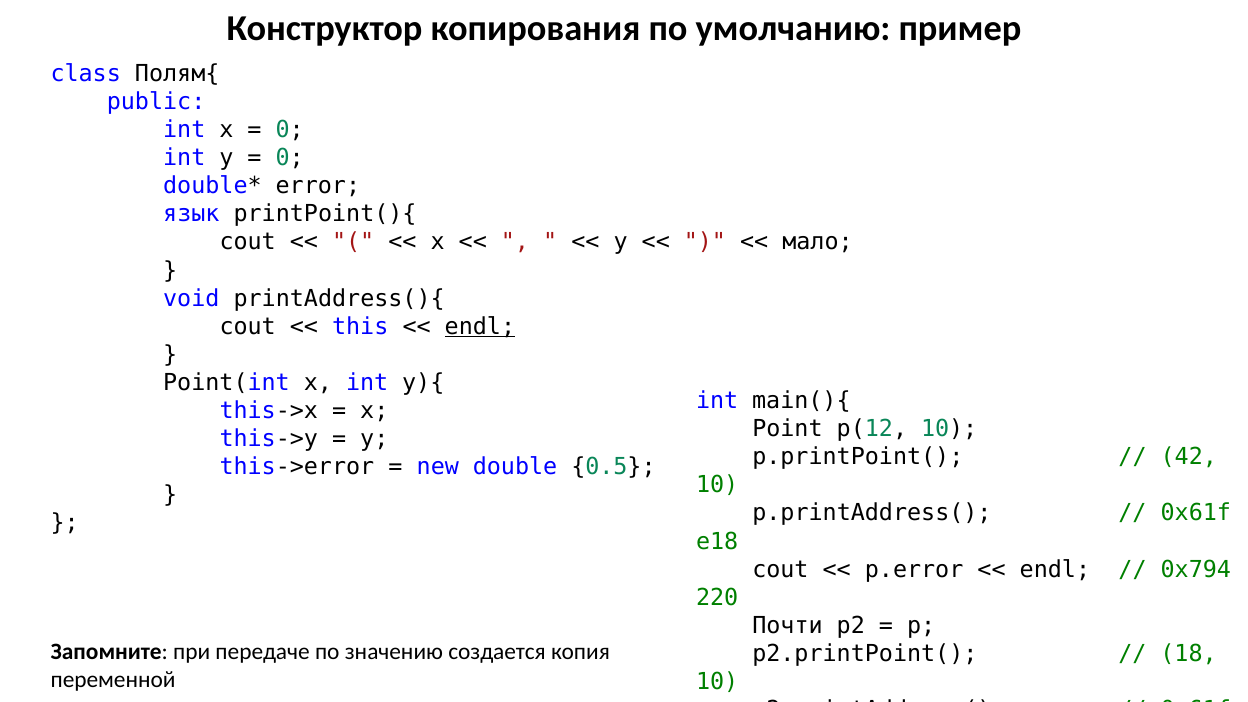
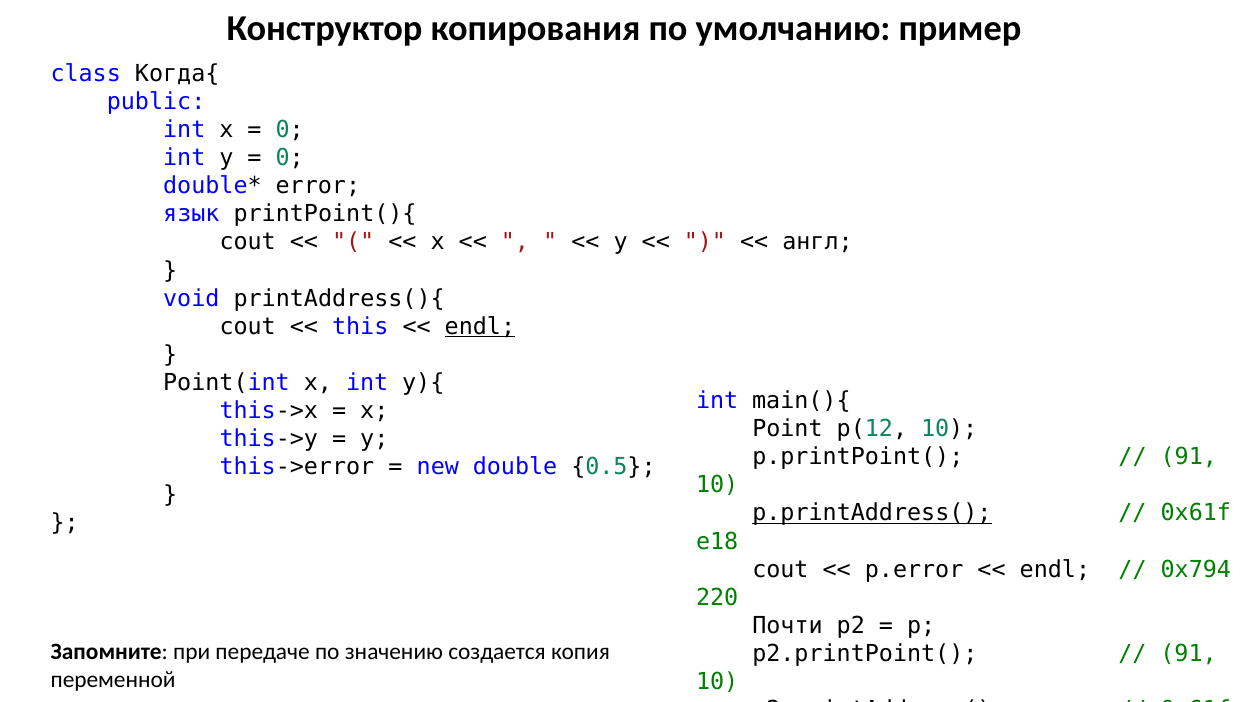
Полям{: Полям{ -> Когда{
мало: мало -> англ
42 at (1189, 457): 42 -> 91
p.printAddress( underline: none -> present
18 at (1189, 654): 18 -> 91
